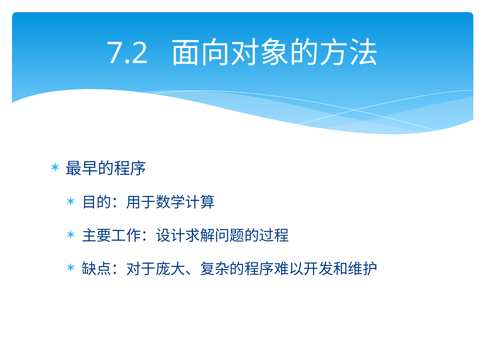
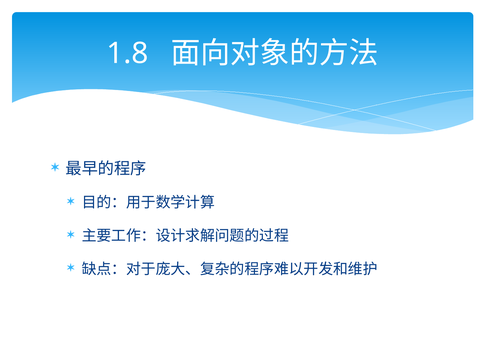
7.2: 7.2 -> 1.8
